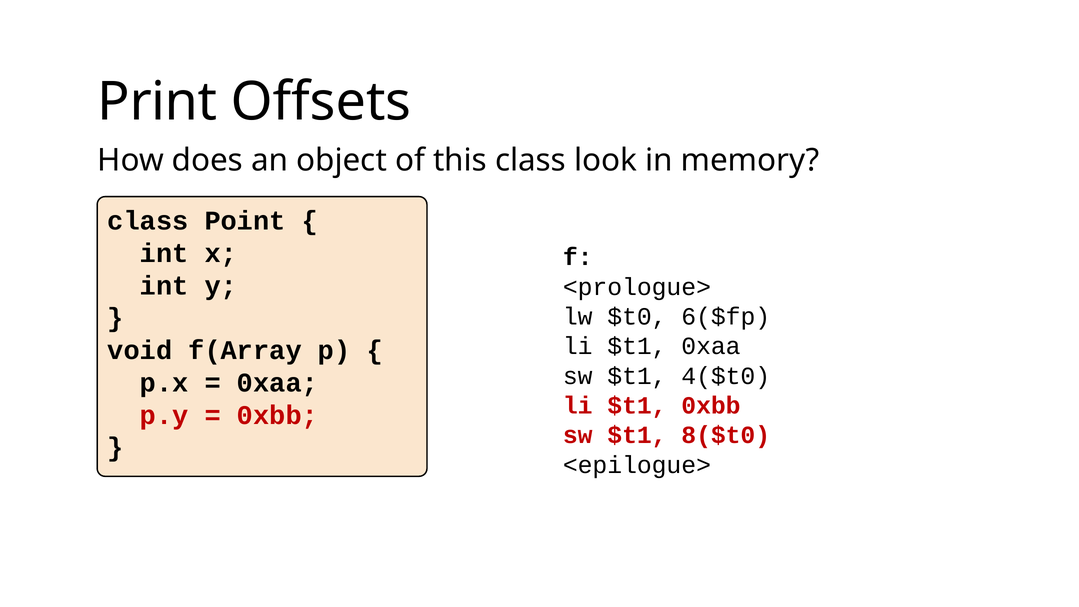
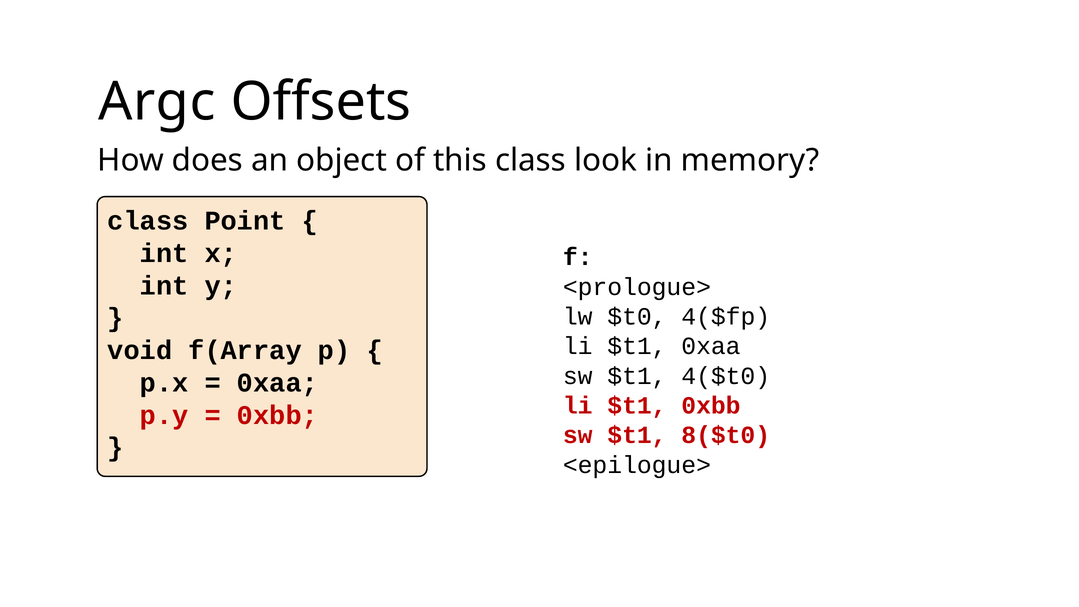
Print: Print -> Argc
6($fp: 6($fp -> 4($fp
